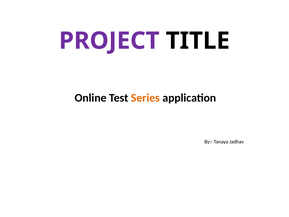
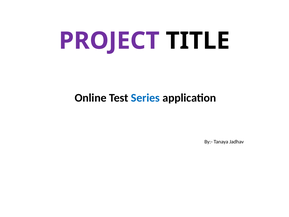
Series colour: orange -> blue
